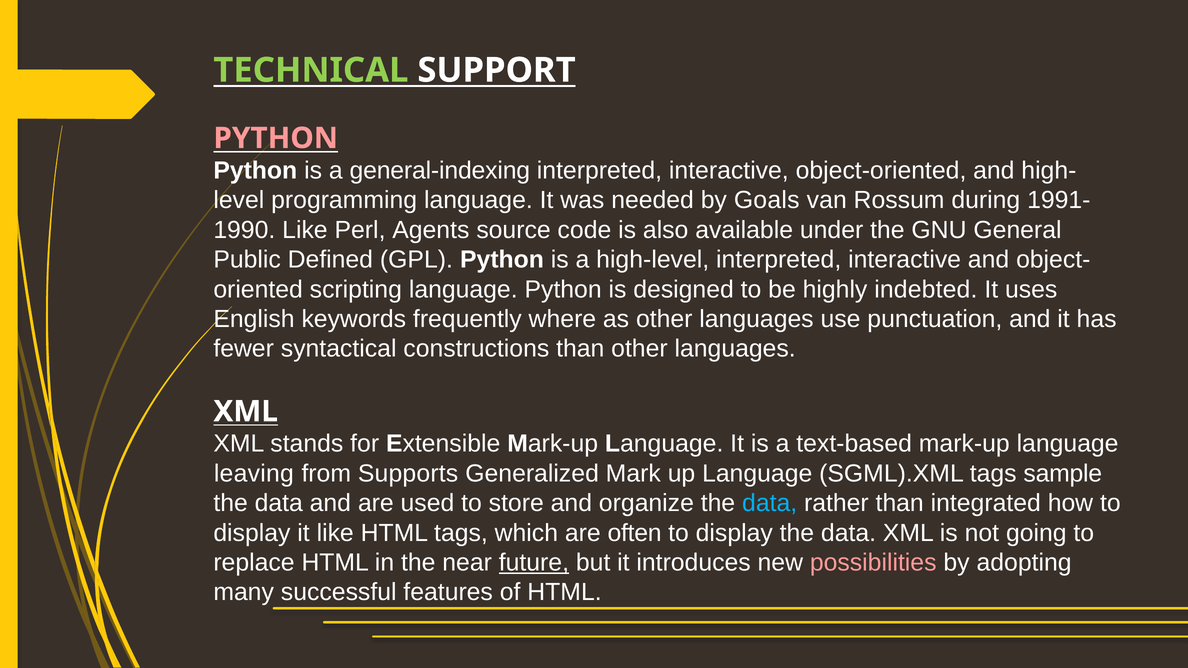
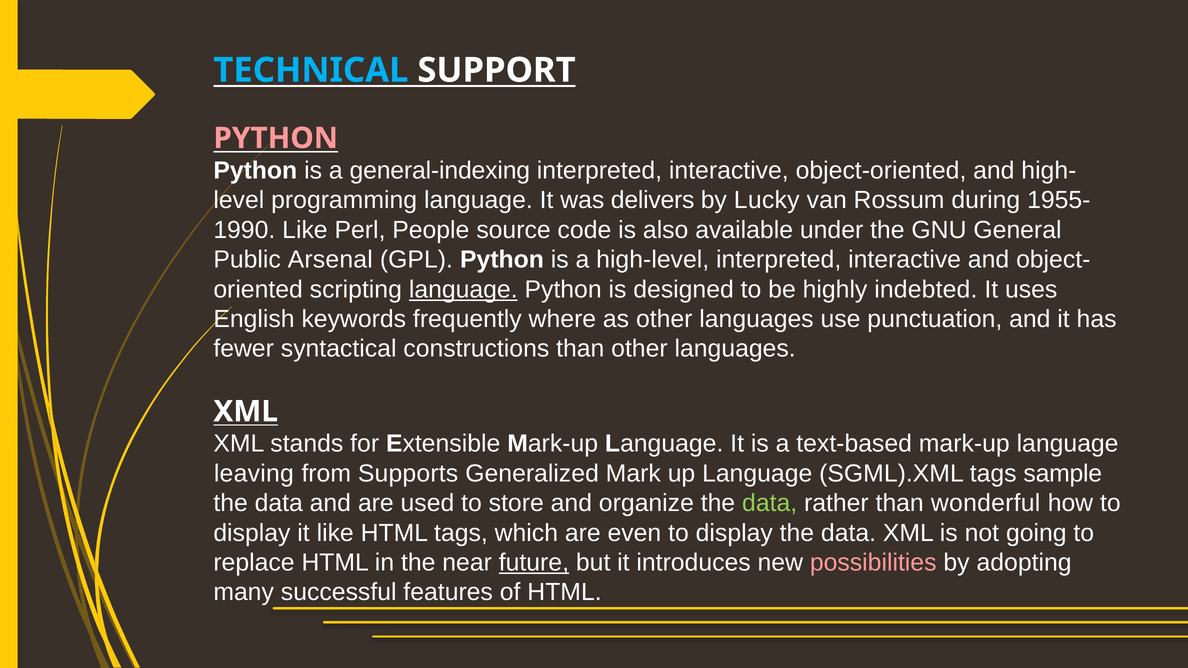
TECHNICAL colour: light green -> light blue
needed: needed -> delivers
Goals: Goals -> Lucky
1991-: 1991- -> 1955-
Agents: Agents -> People
Defined: Defined -> Arsenal
language at (463, 289) underline: none -> present
data at (770, 503) colour: light blue -> light green
integrated: integrated -> wonderful
often: often -> even
